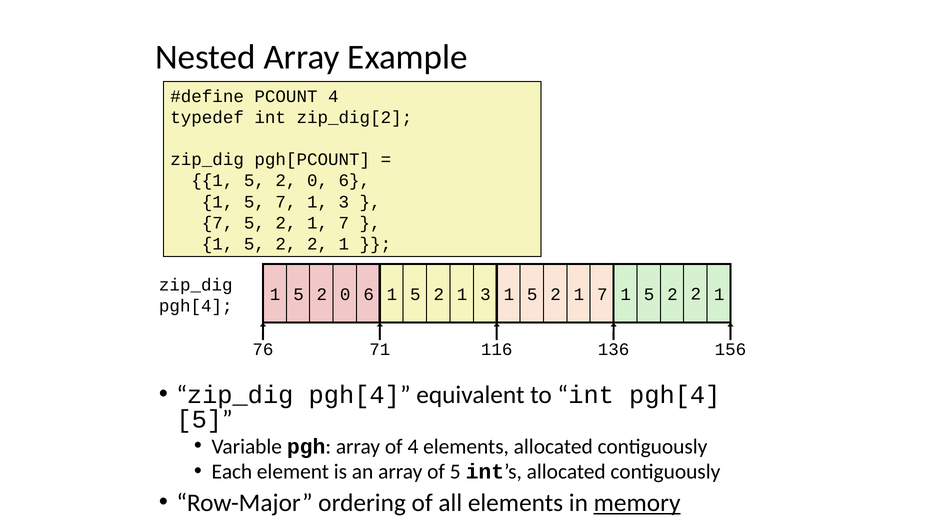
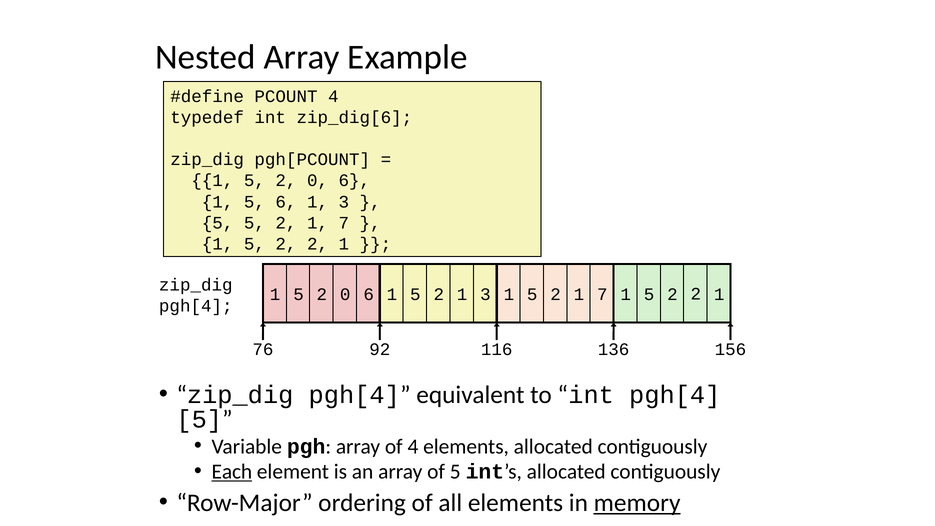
zip_dig[2: zip_dig[2 -> zip_dig[6
5 7: 7 -> 6
7 at (218, 223): 7 -> 5
71: 71 -> 92
Each underline: none -> present
